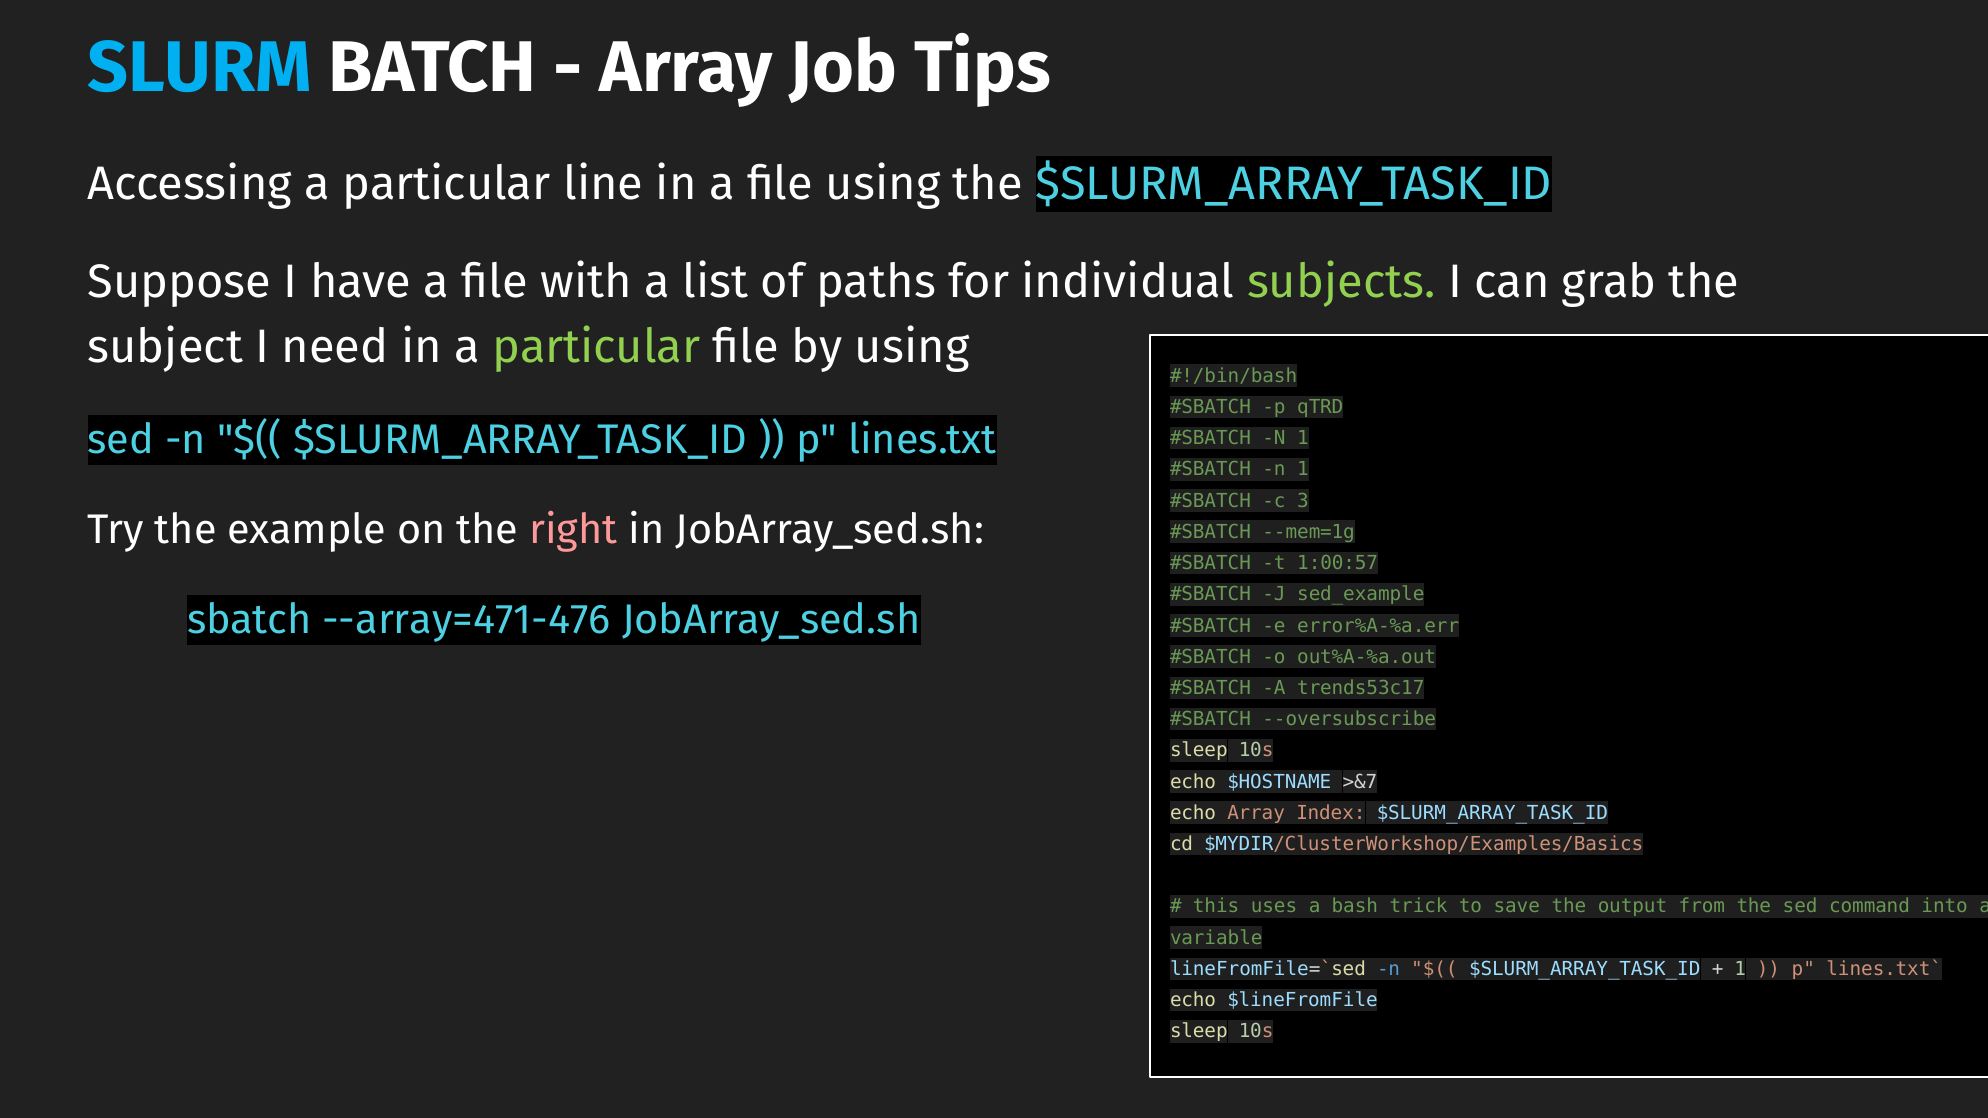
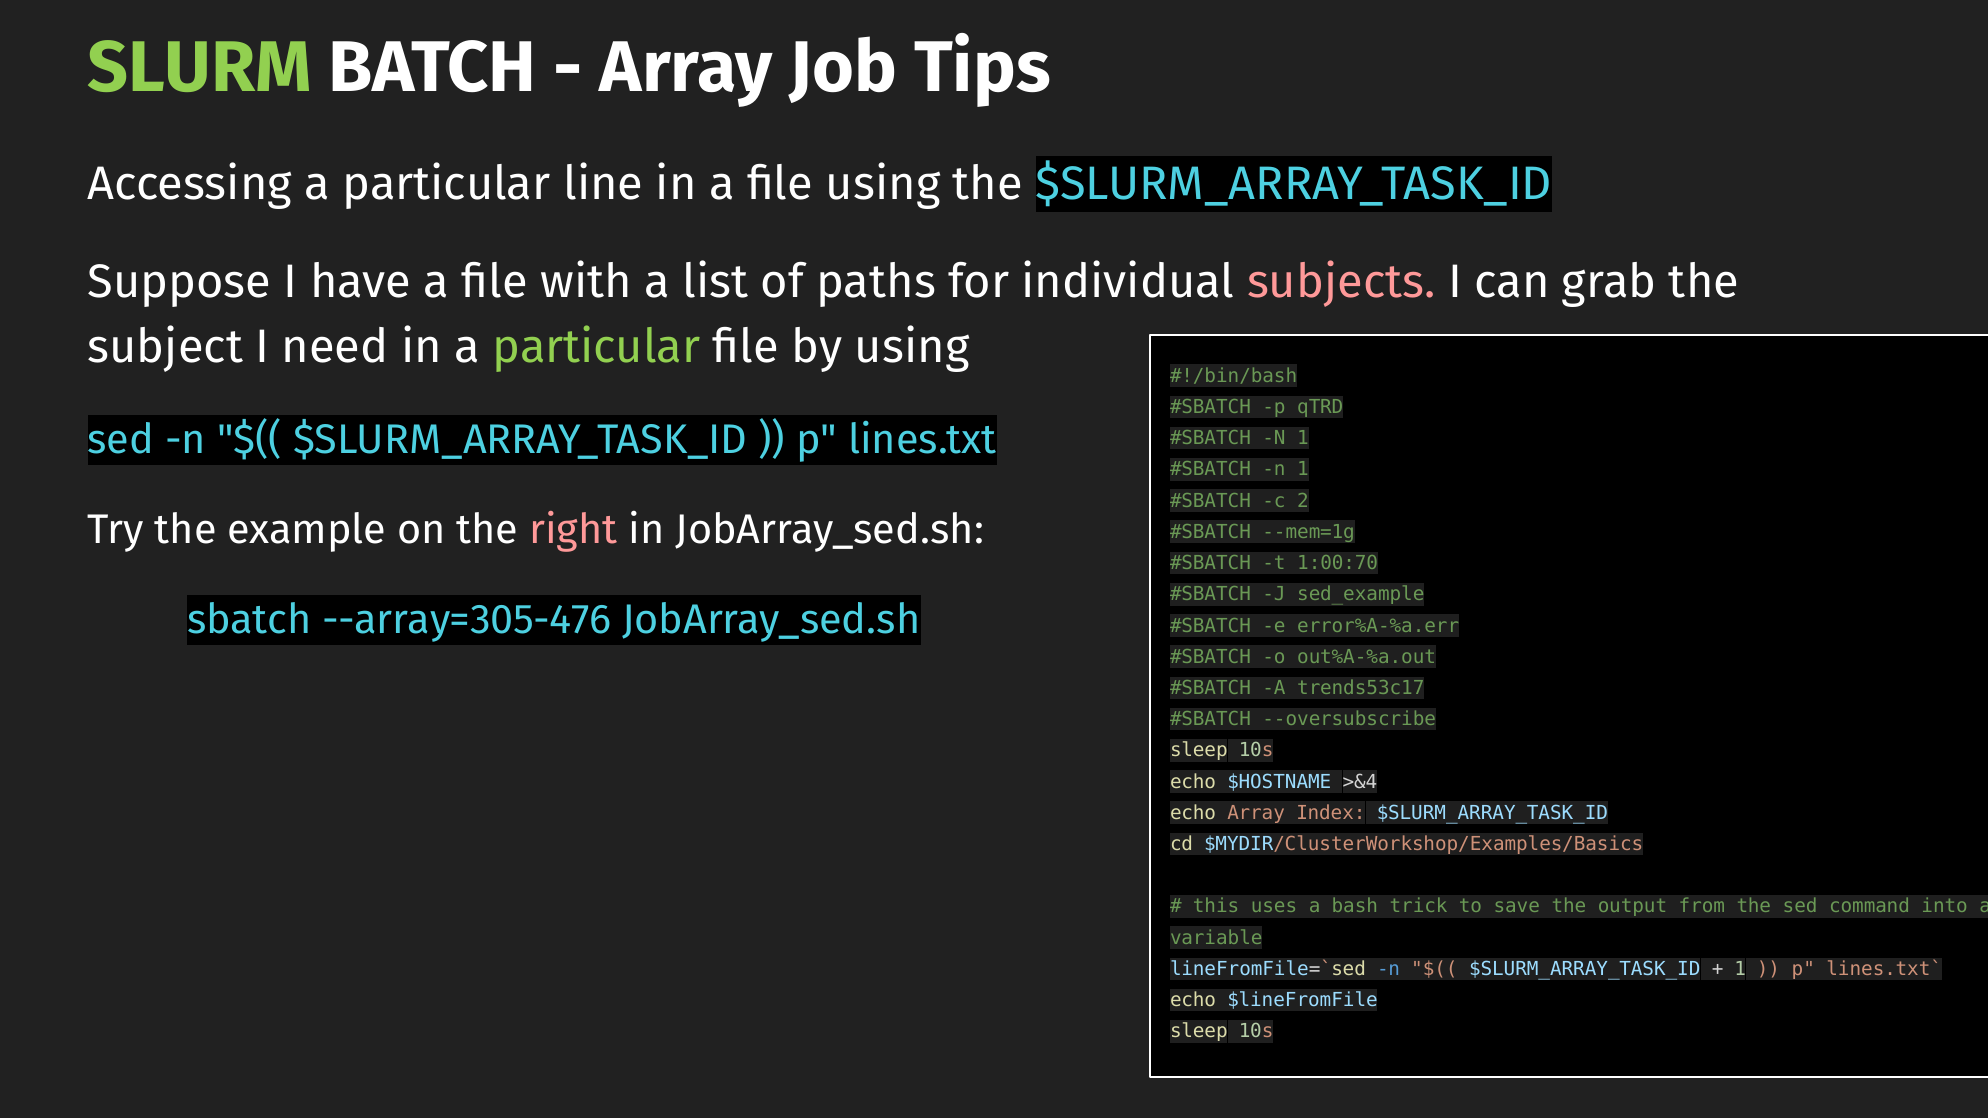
SLURM colour: light blue -> light green
subjects colour: light green -> pink
3: 3 -> 2
1:00:57: 1:00:57 -> 1:00:70
--array=471-476: --array=471-476 -> --array=305-476
>&7: >&7 -> >&4
